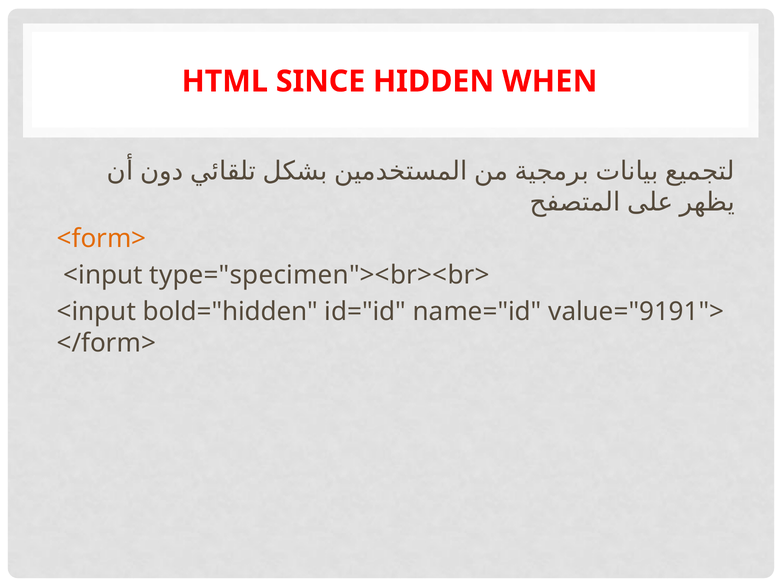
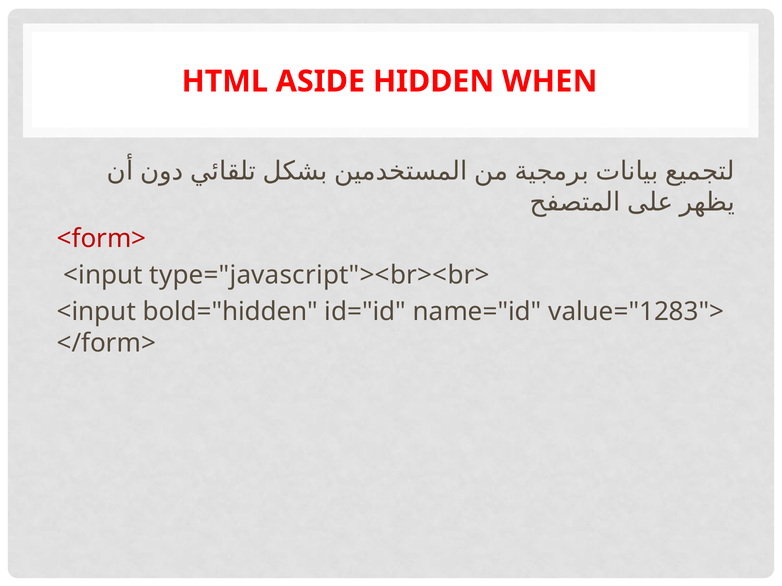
SINCE: SINCE -> ASIDE
<form> colour: orange -> red
type="specimen"><br><br>: type="specimen"><br><br> -> type="javascript"><br><br>
value="9191">: value="9191"> -> value="1283">
